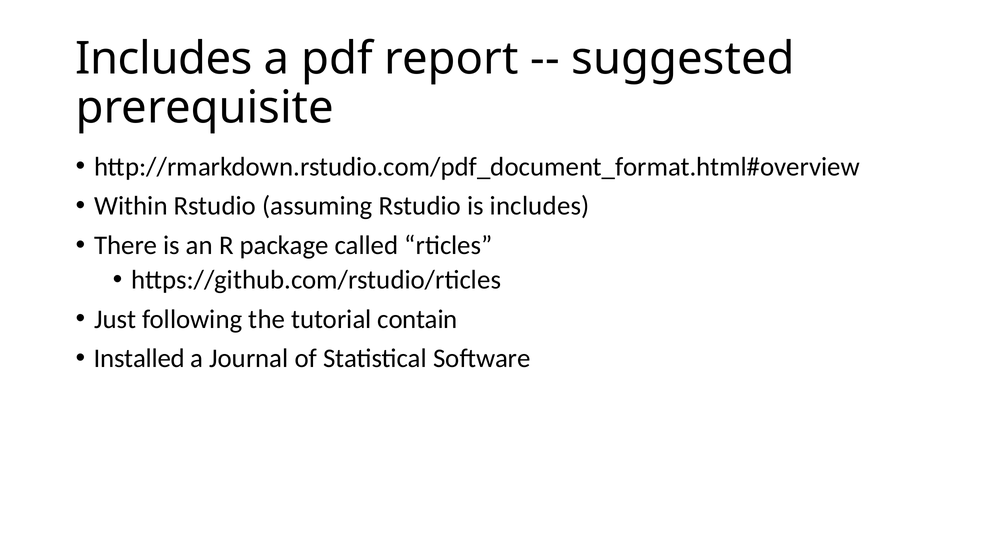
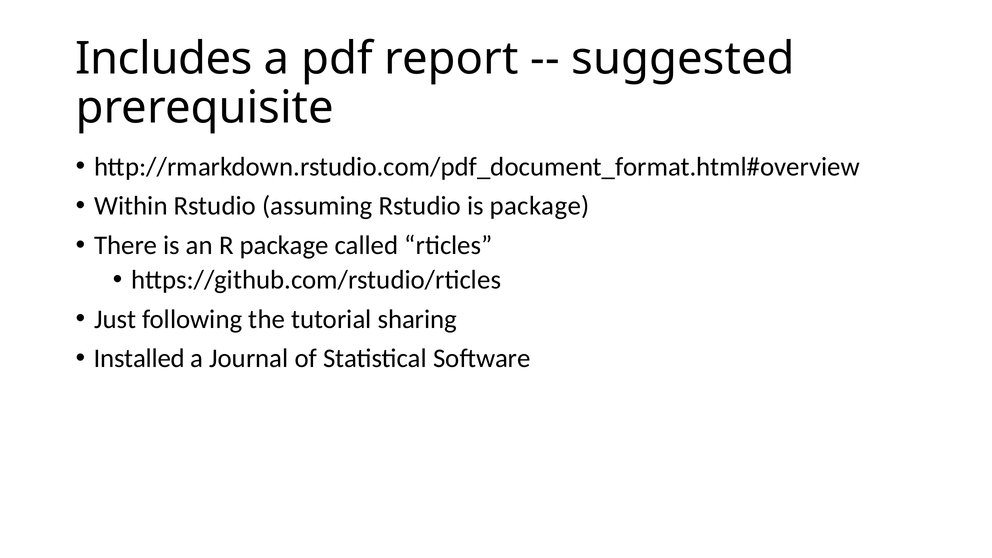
is includes: includes -> package
contain: contain -> sharing
